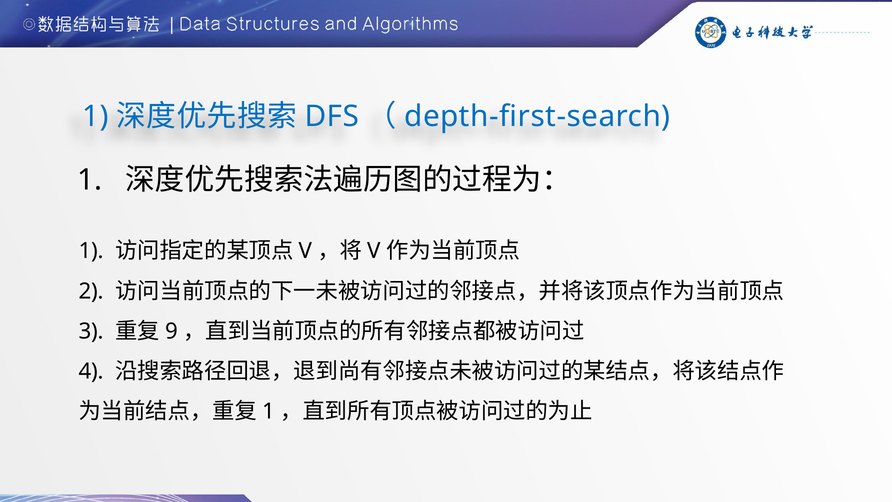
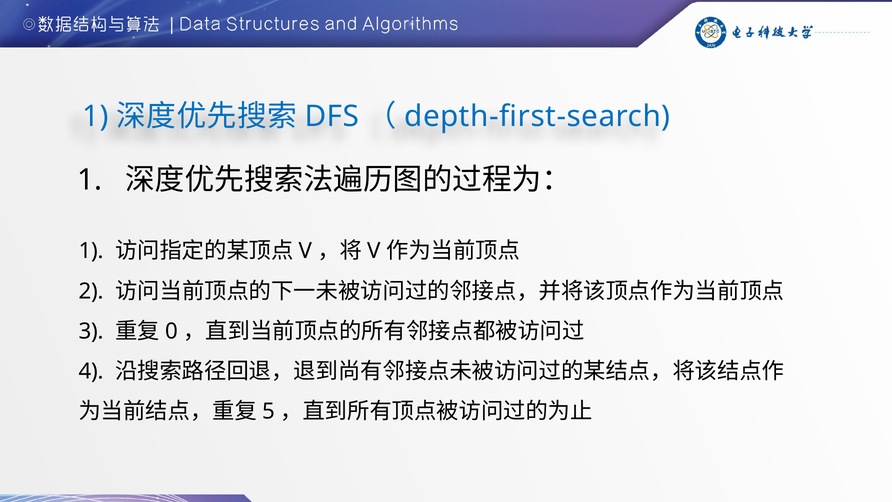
9: 9 -> 0
1 at (269, 411): 1 -> 5
